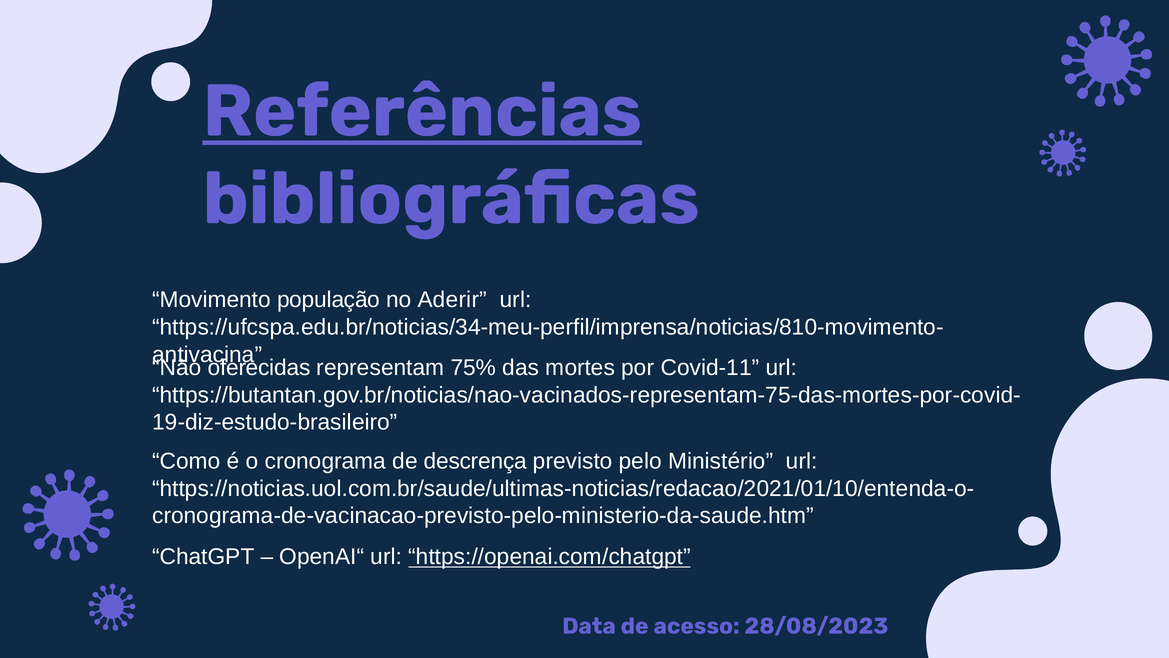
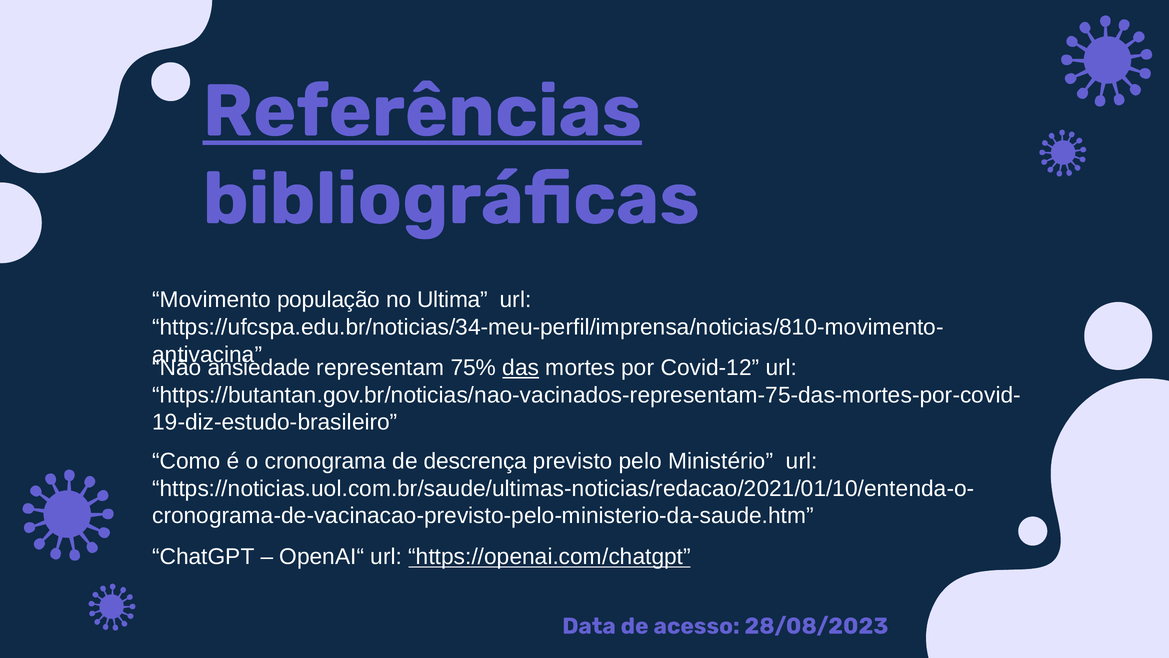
Aderir: Aderir -> Ultima
oferecidas: oferecidas -> ansiedade
das underline: none -> present
Covid-11: Covid-11 -> Covid-12
